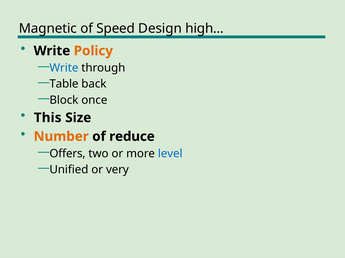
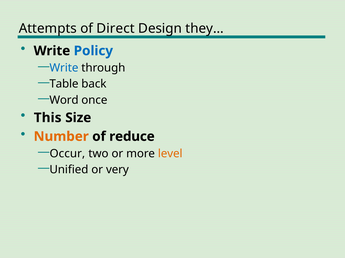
Magnetic: Magnetic -> Attempts
Speed: Speed -> Direct
high…: high… -> they…
Policy colour: orange -> blue
Block: Block -> Word
Offers: Offers -> Occur
level colour: blue -> orange
